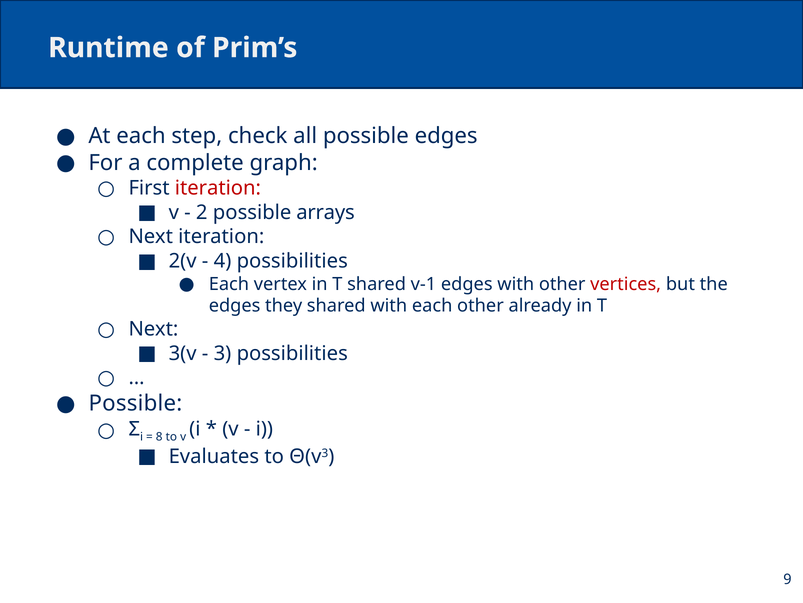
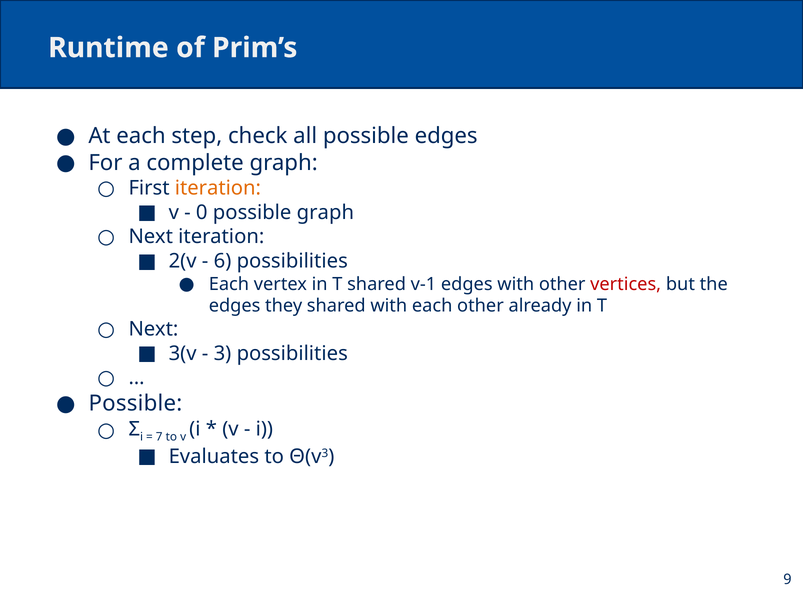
iteration at (218, 188) colour: red -> orange
2: 2 -> 0
possible arrays: arrays -> graph
4: 4 -> 6
8: 8 -> 7
